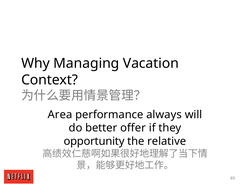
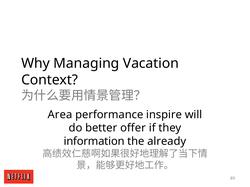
always: always -> inspire
opportunity: opportunity -> information
relative: relative -> already
